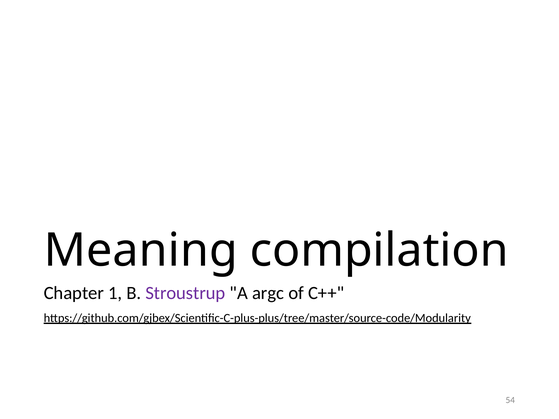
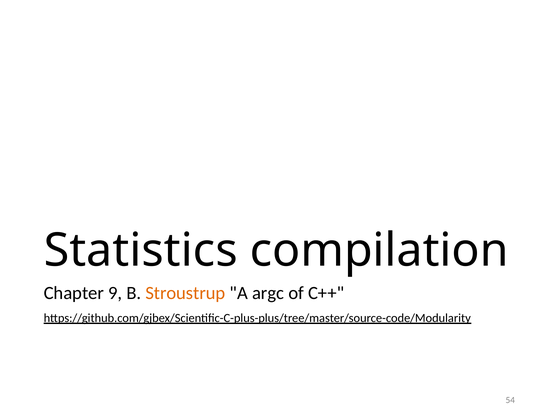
Meaning: Meaning -> Statistics
1: 1 -> 9
Stroustrup colour: purple -> orange
